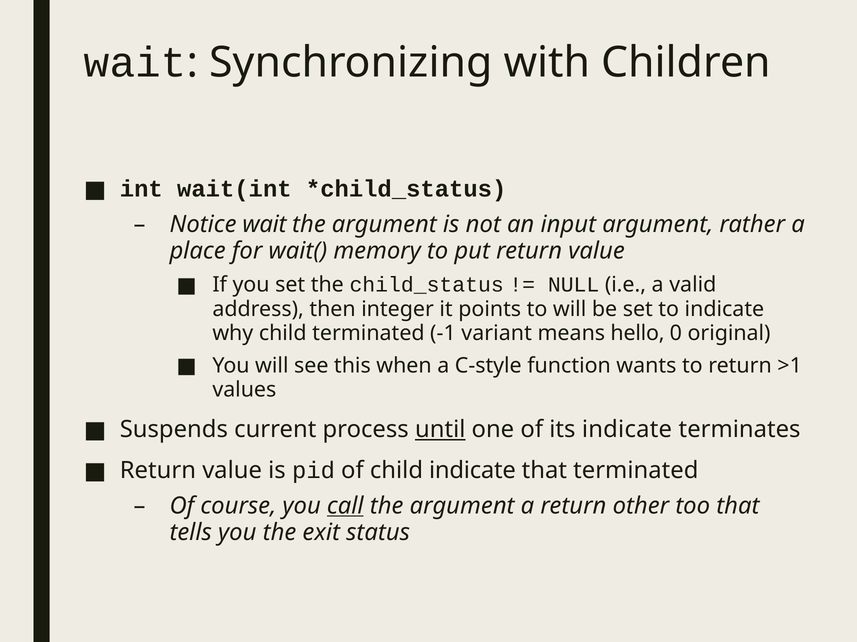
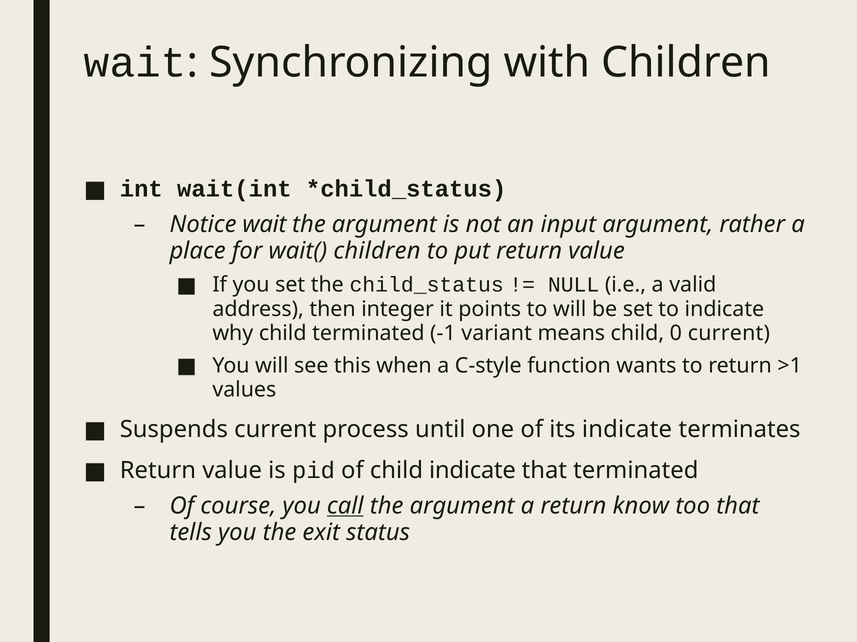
wait( memory: memory -> children
means hello: hello -> child
0 original: original -> current
until underline: present -> none
other: other -> know
